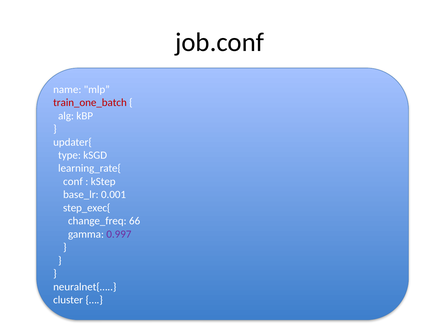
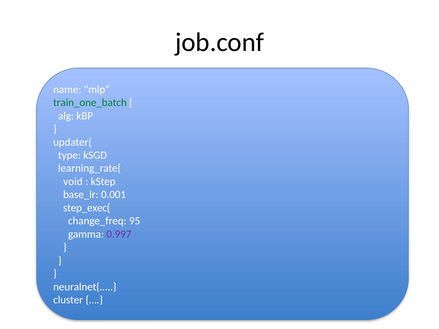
train_one_batch colour: red -> green
conf: conf -> void
66: 66 -> 95
